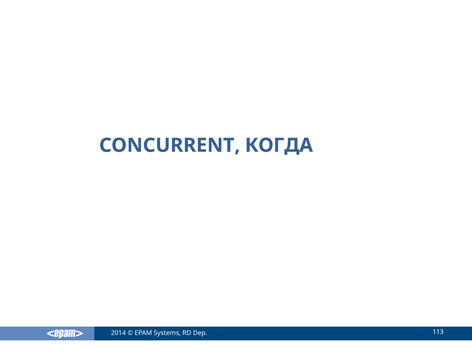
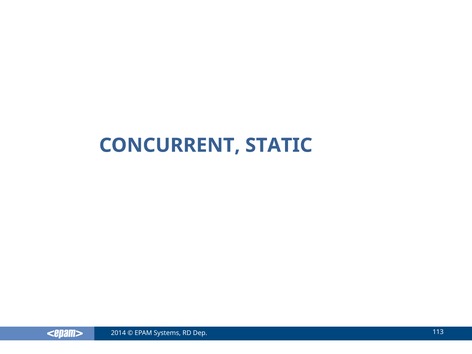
КОГДА: КОГДА -> STATIC
